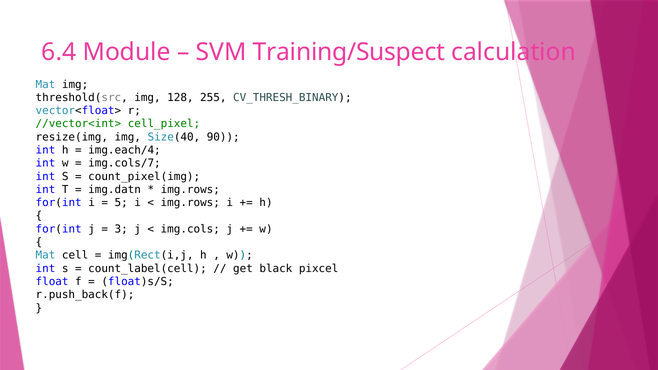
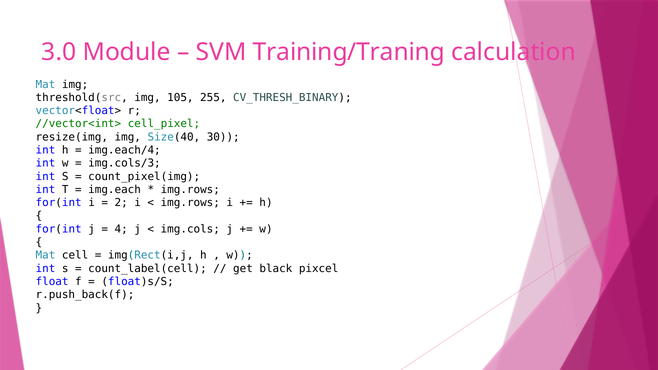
6.4: 6.4 -> 3.0
Training/Suspect: Training/Suspect -> Training/Traning
128: 128 -> 105
90: 90 -> 30
img.cols/7: img.cols/7 -> img.cols/3
img.datn: img.datn -> img.each
5: 5 -> 2
3: 3 -> 4
